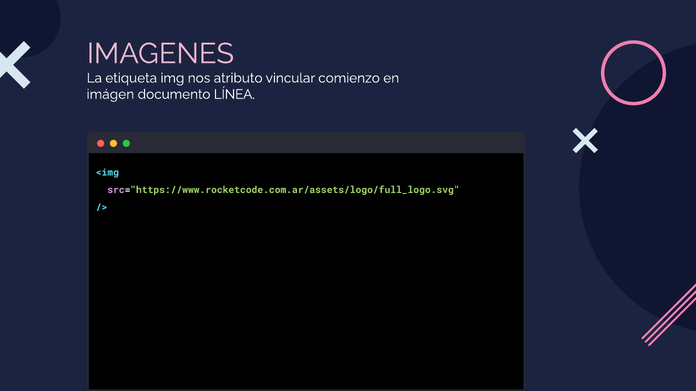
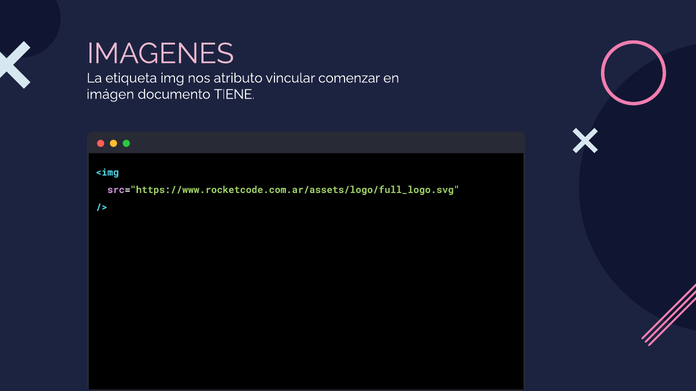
comienzo: comienzo -> comenzar
LÍNEA: LÍNEA -> TIENE
